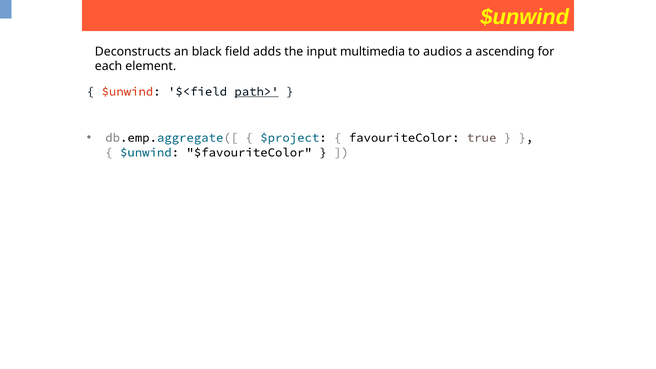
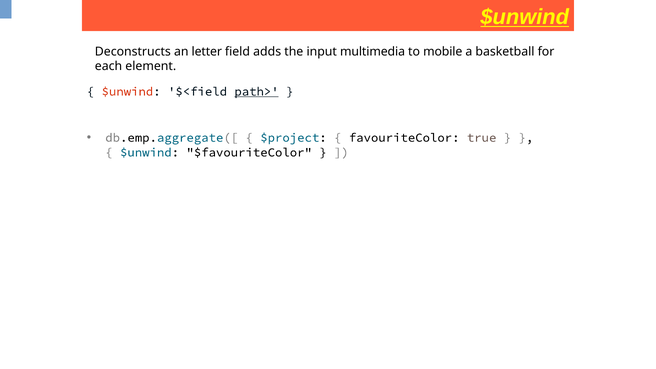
$unwind at (525, 17) underline: none -> present
black: black -> letter
audios: audios -> mobile
ascending: ascending -> basketball
